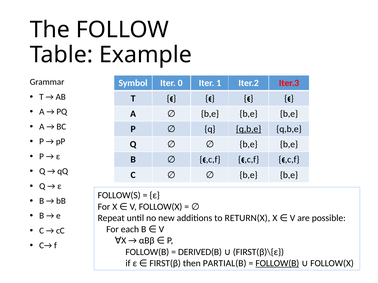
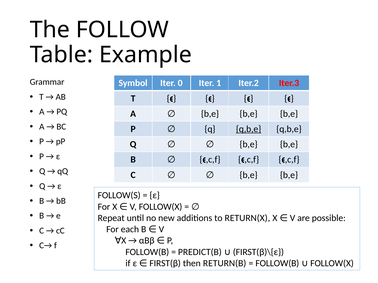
DERIVED(B: DERIVED(B -> PREDICT(B
PARTIAL(B: PARTIAL(B -> RETURN(B
FOLLOW(B at (277, 264) underline: present -> none
